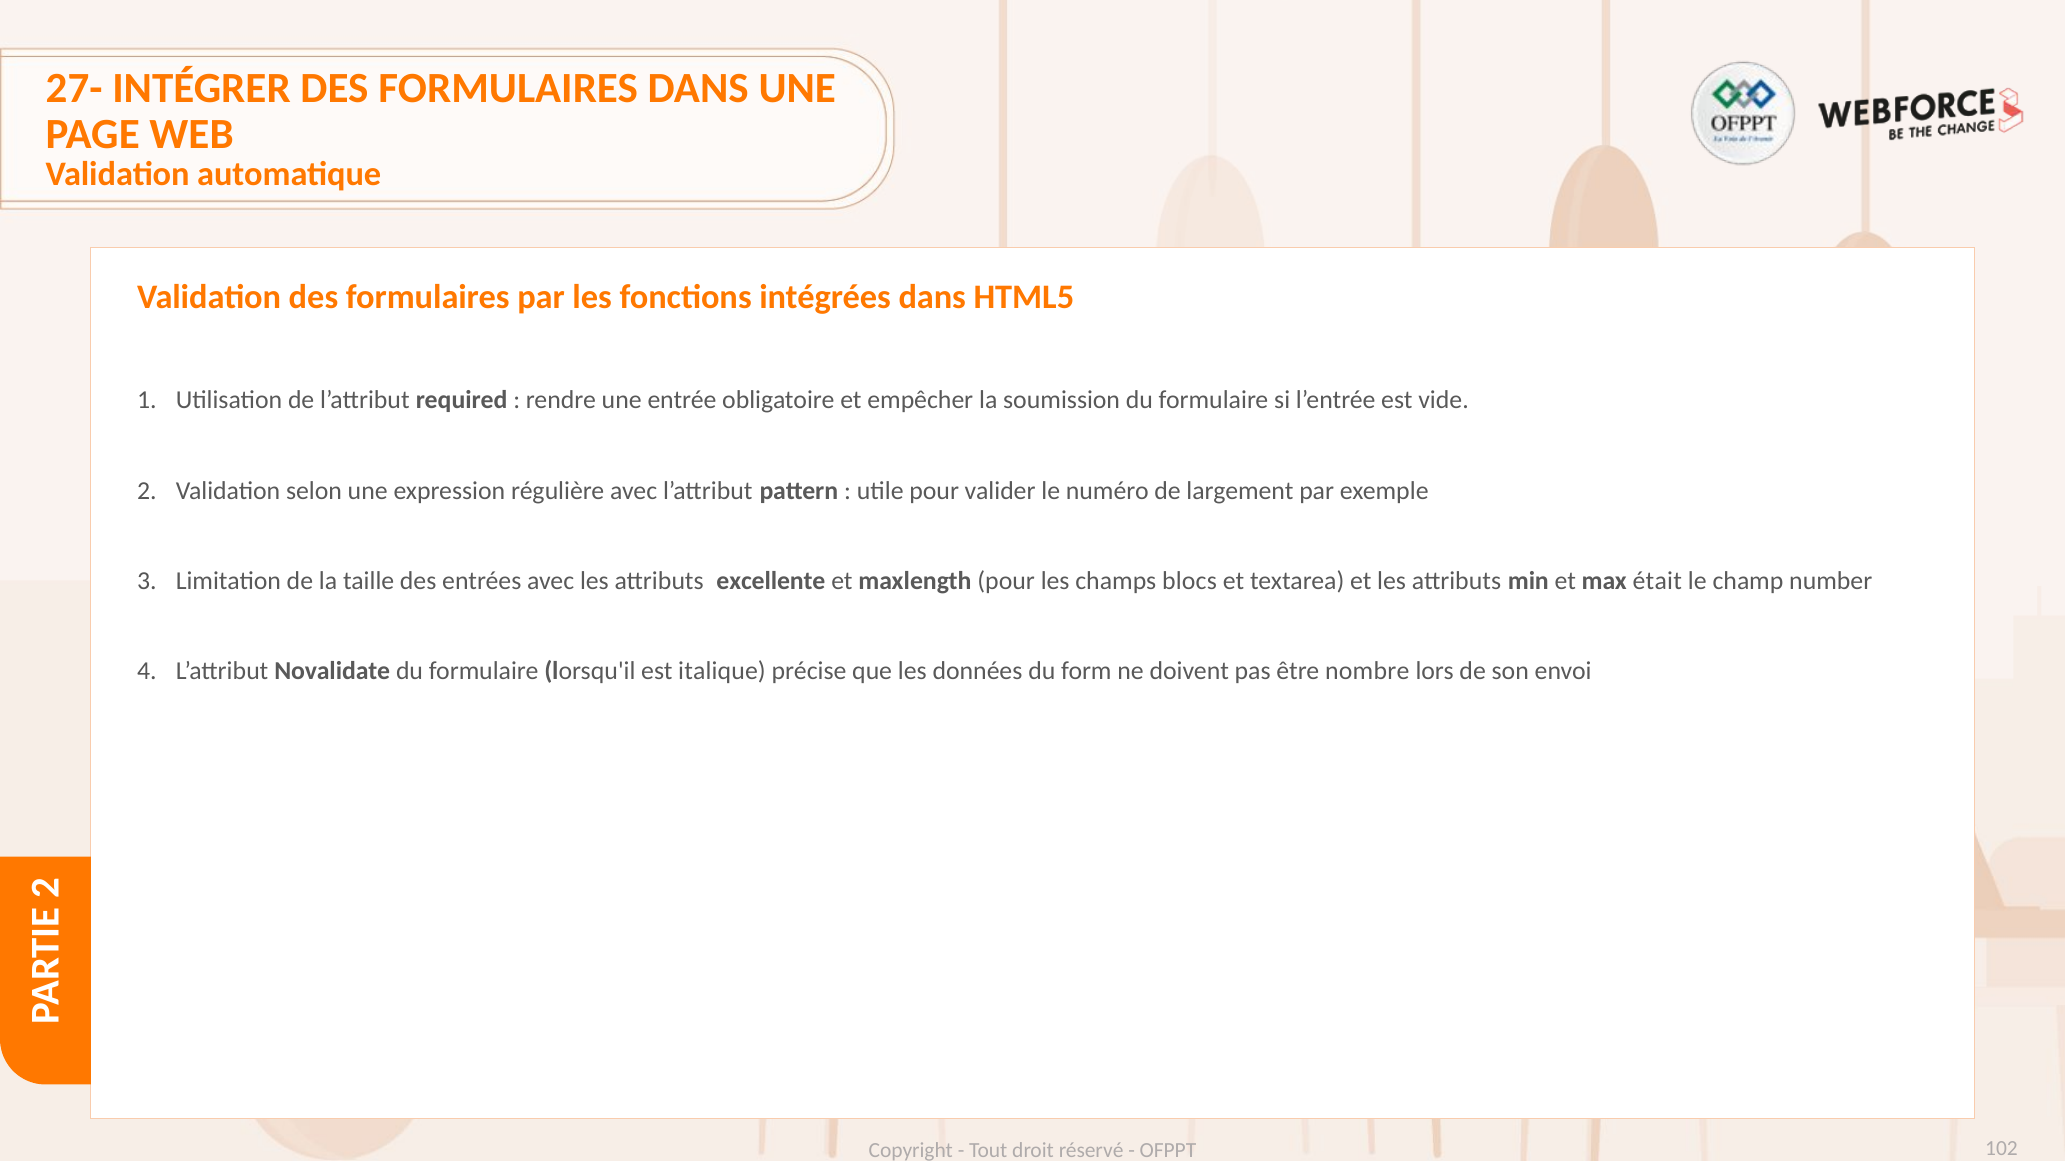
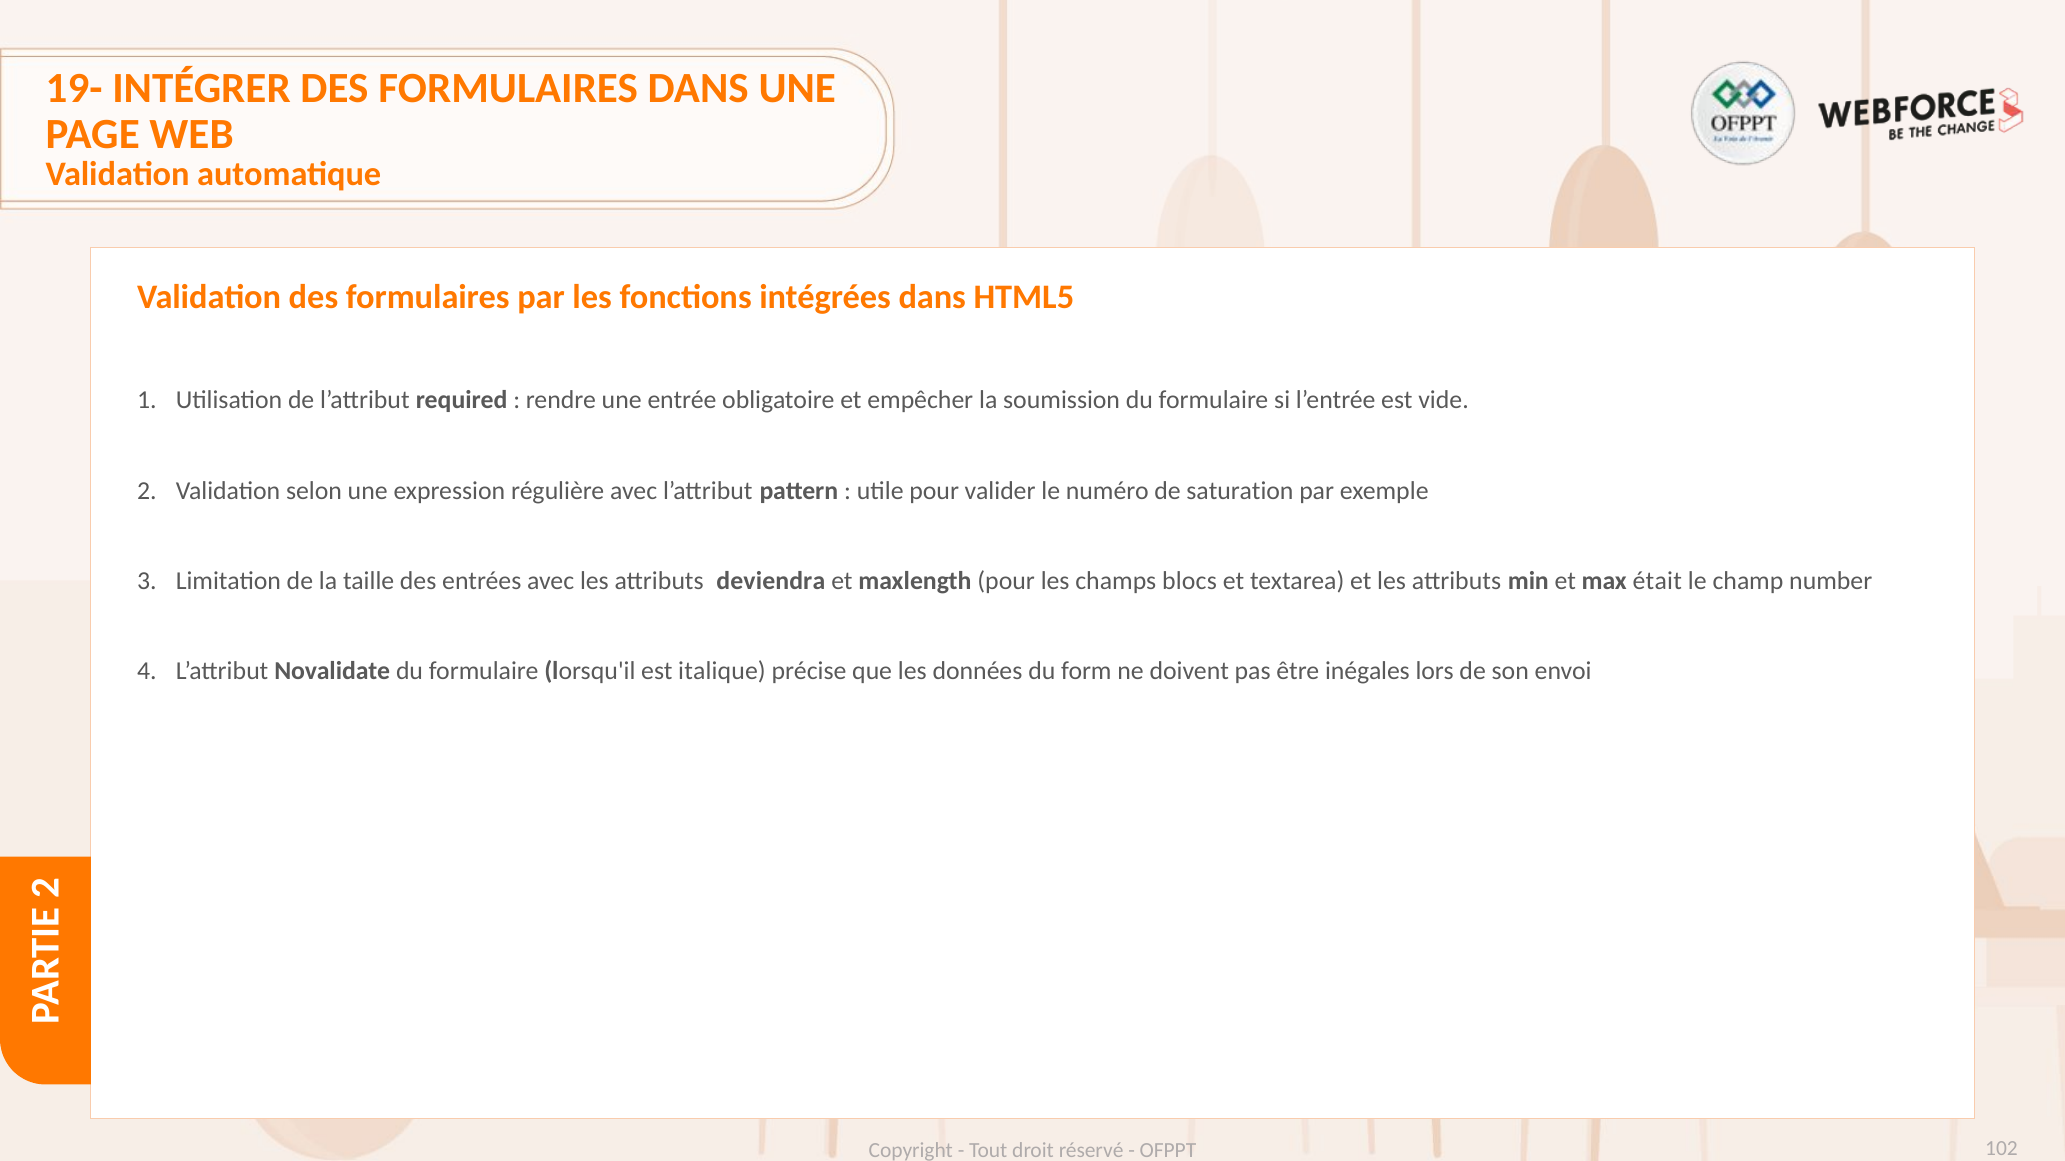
27-: 27- -> 19-
largement: largement -> saturation
excellente: excellente -> deviendra
nombre: nombre -> inégales
